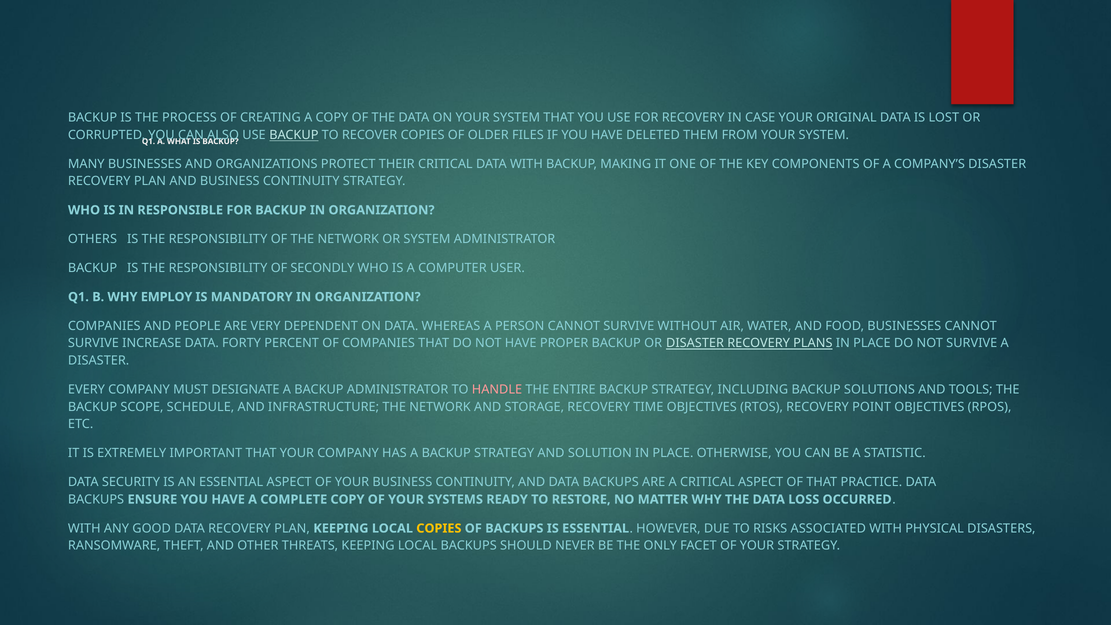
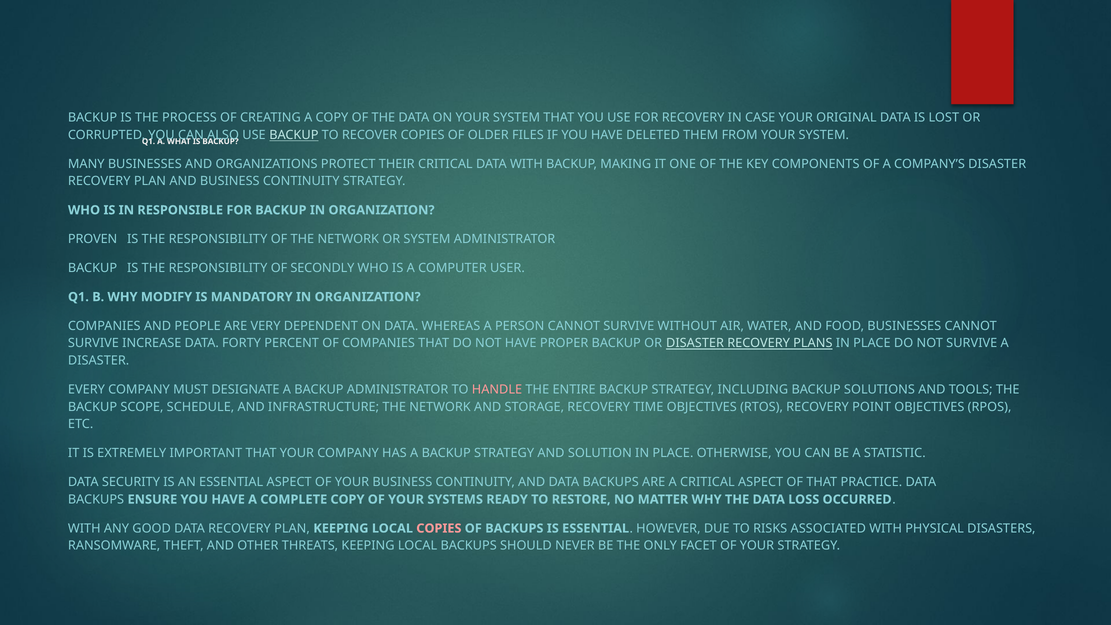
OTHERS: OTHERS -> PROVEN
EMPLOY: EMPLOY -> MODIFY
COPIES at (439, 528) colour: yellow -> pink
